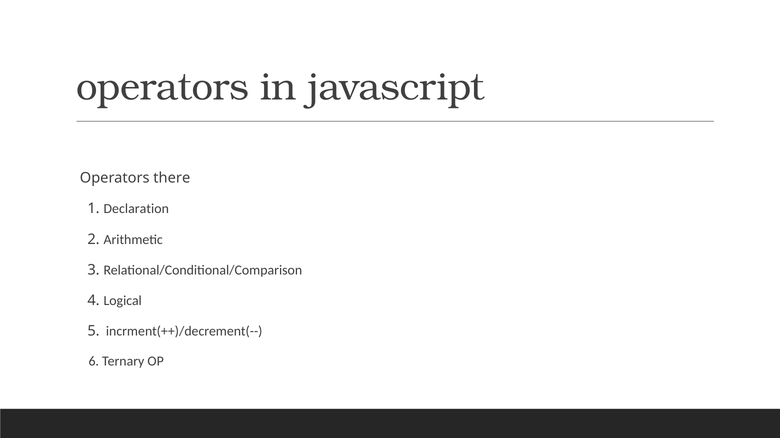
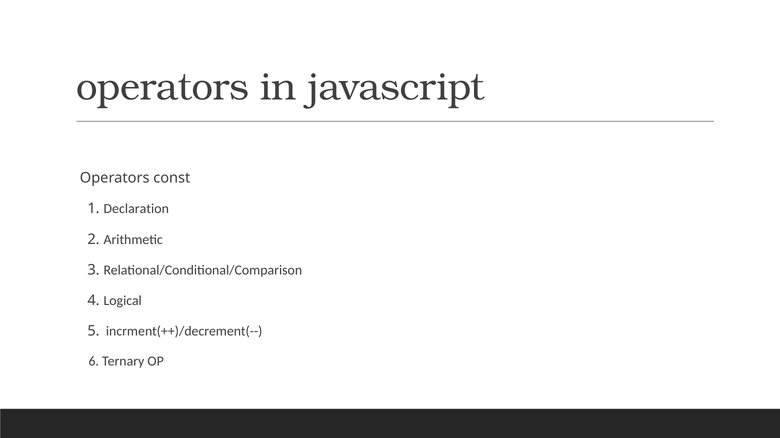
there: there -> const
